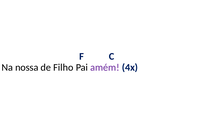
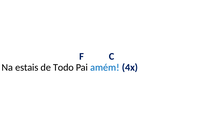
nossa: nossa -> estais
Filho: Filho -> Todo
amém colour: purple -> blue
